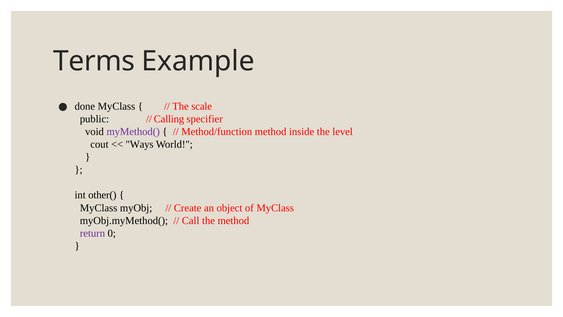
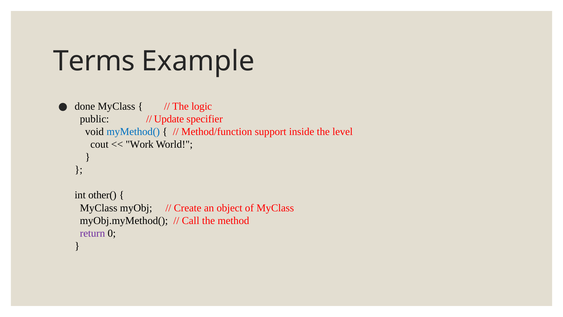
scale: scale -> logic
Calling: Calling -> Update
myMethod( colour: purple -> blue
Method/function method: method -> support
Ways: Ways -> Work
